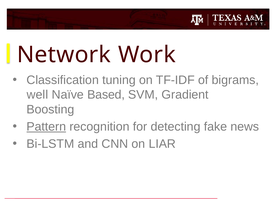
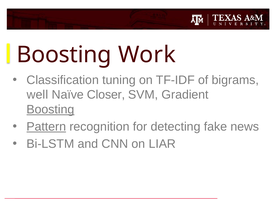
Network at (64, 55): Network -> Boosting
Based: Based -> Closer
Boosting at (50, 109) underline: none -> present
